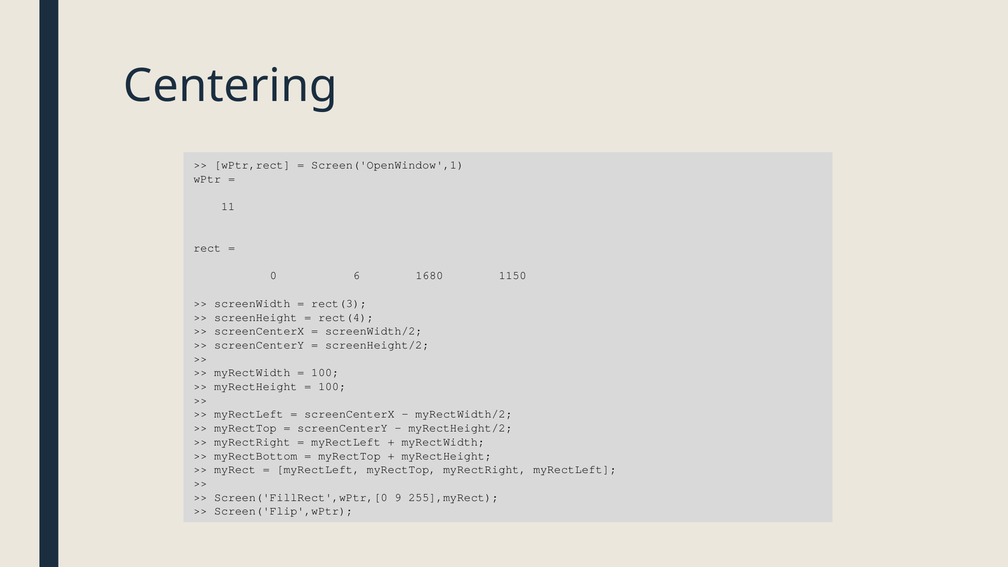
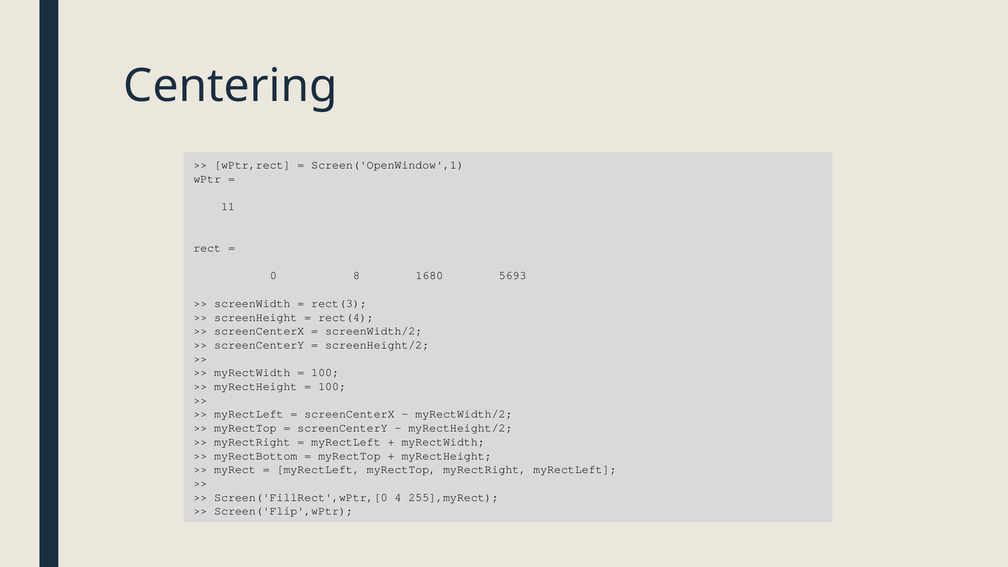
6: 6 -> 8
1150: 1150 -> 5693
9: 9 -> 4
